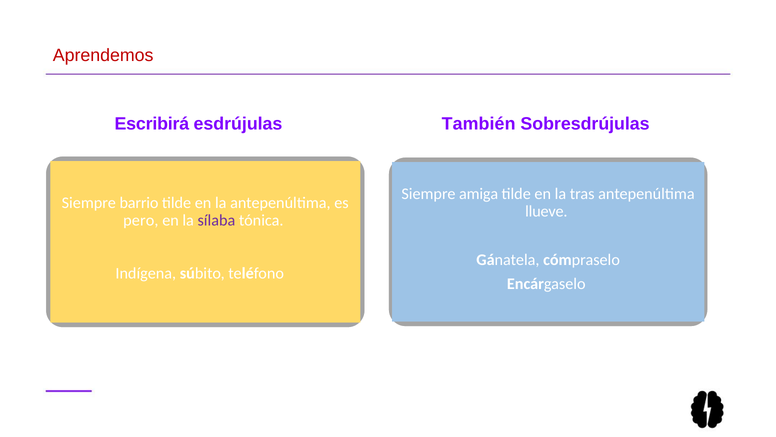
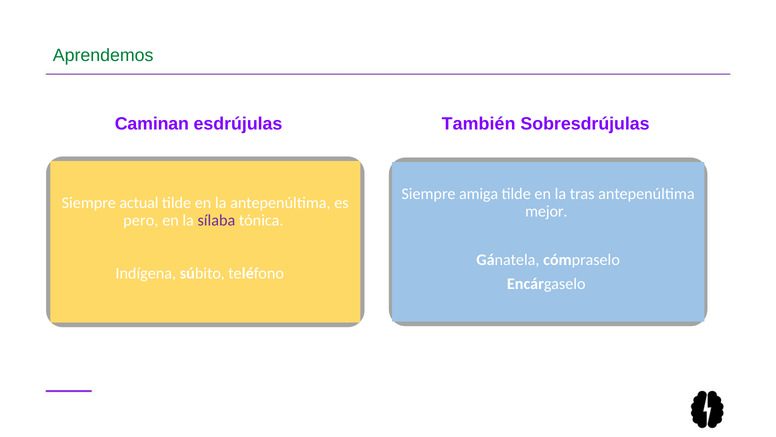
Aprendemos colour: red -> green
Escribirá: Escribirá -> Caminan
barrio: barrio -> actual
llueve: llueve -> mejor
